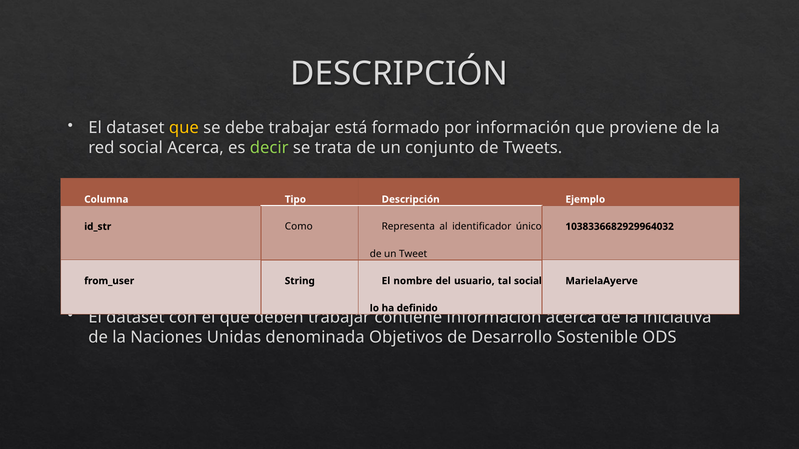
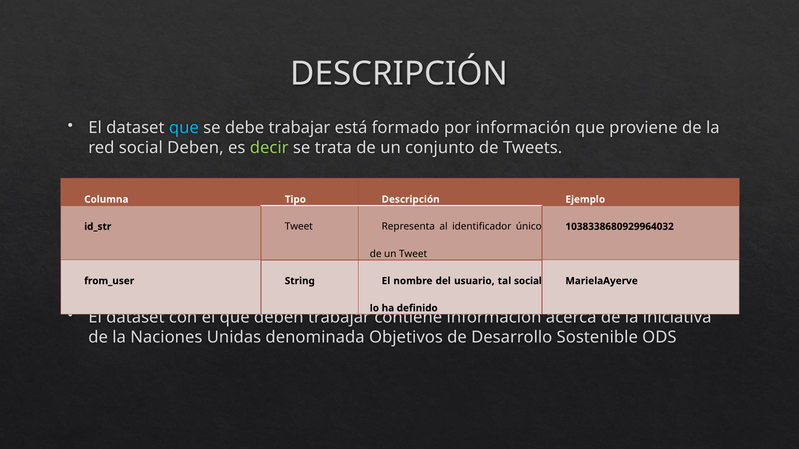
que at (184, 128) colour: yellow -> light blue
social Acerca: Acerca -> Deben
Como at (299, 227): Como -> Tweet
1038336682929964032: 1038336682929964032 -> 1038338680929964032
